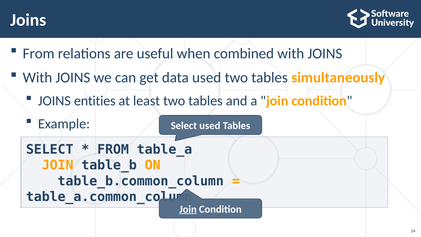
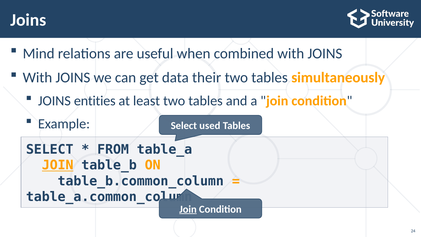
From at (39, 53): From -> Mind
data used: used -> their
JOIN at (58, 165) underline: none -> present
